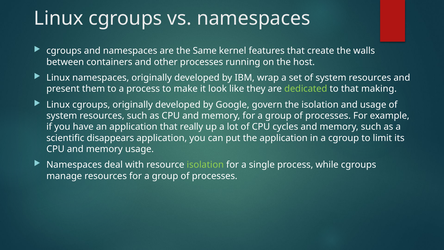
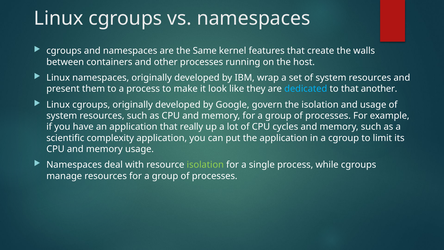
dedicated colour: light green -> light blue
making: making -> another
disappears: disappears -> complexity
